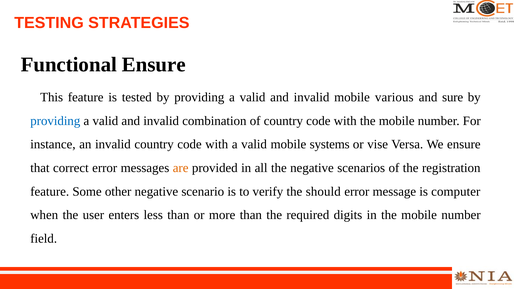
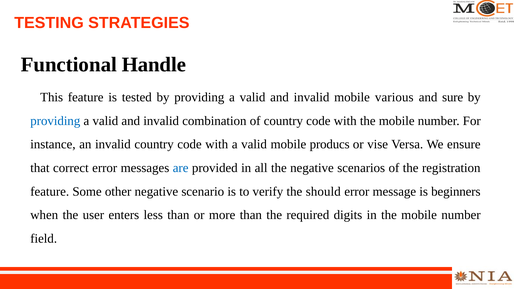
Functional Ensure: Ensure -> Handle
systems: systems -> producs
are colour: orange -> blue
computer: computer -> beginners
